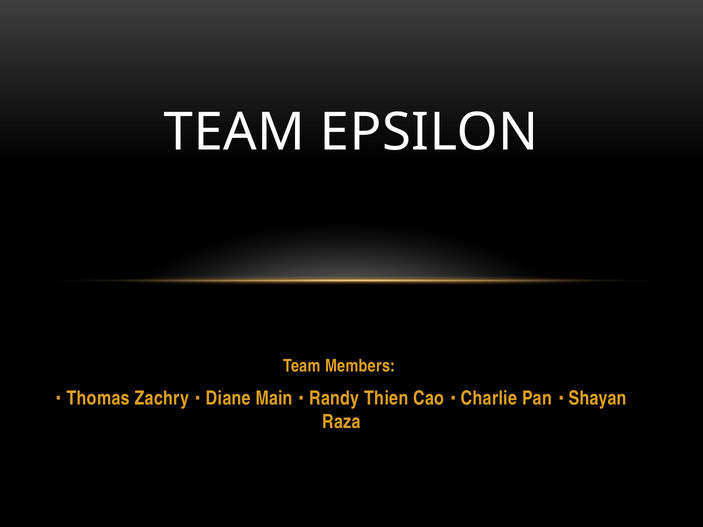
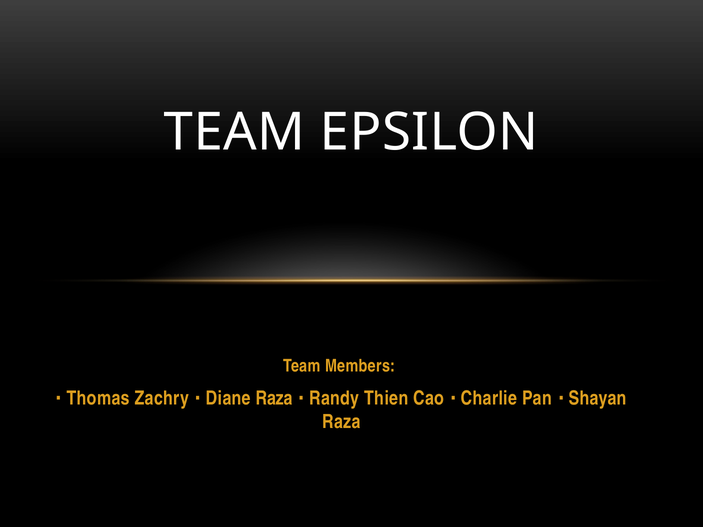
Diane Main: Main -> Raza
